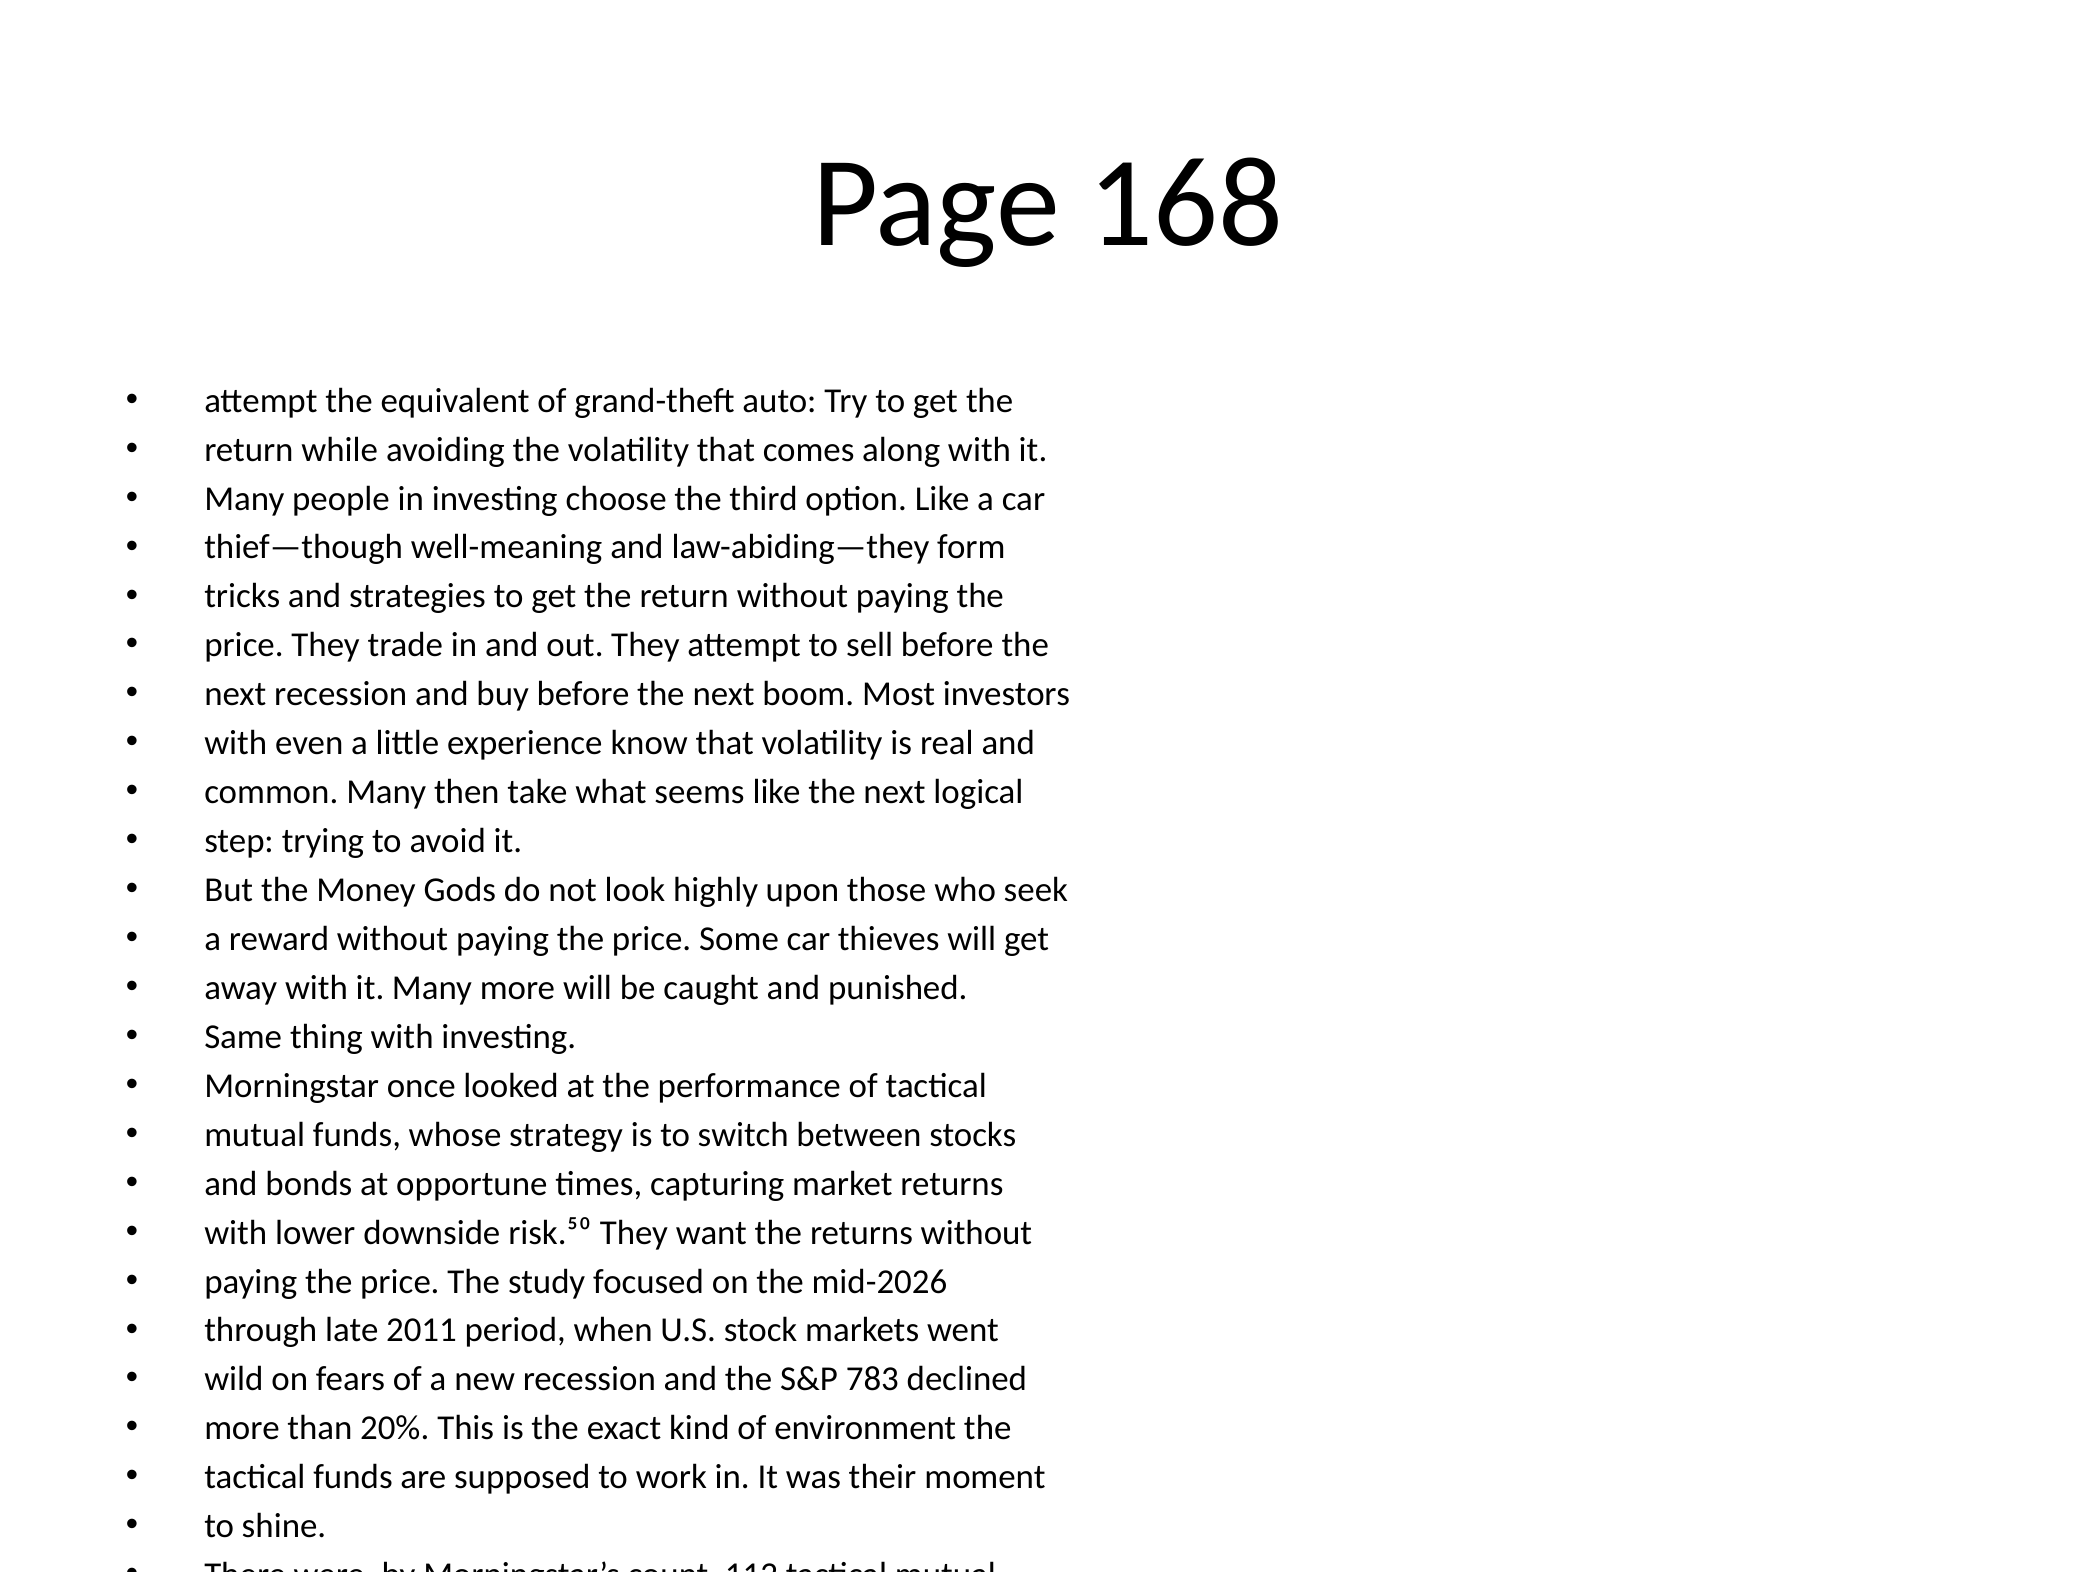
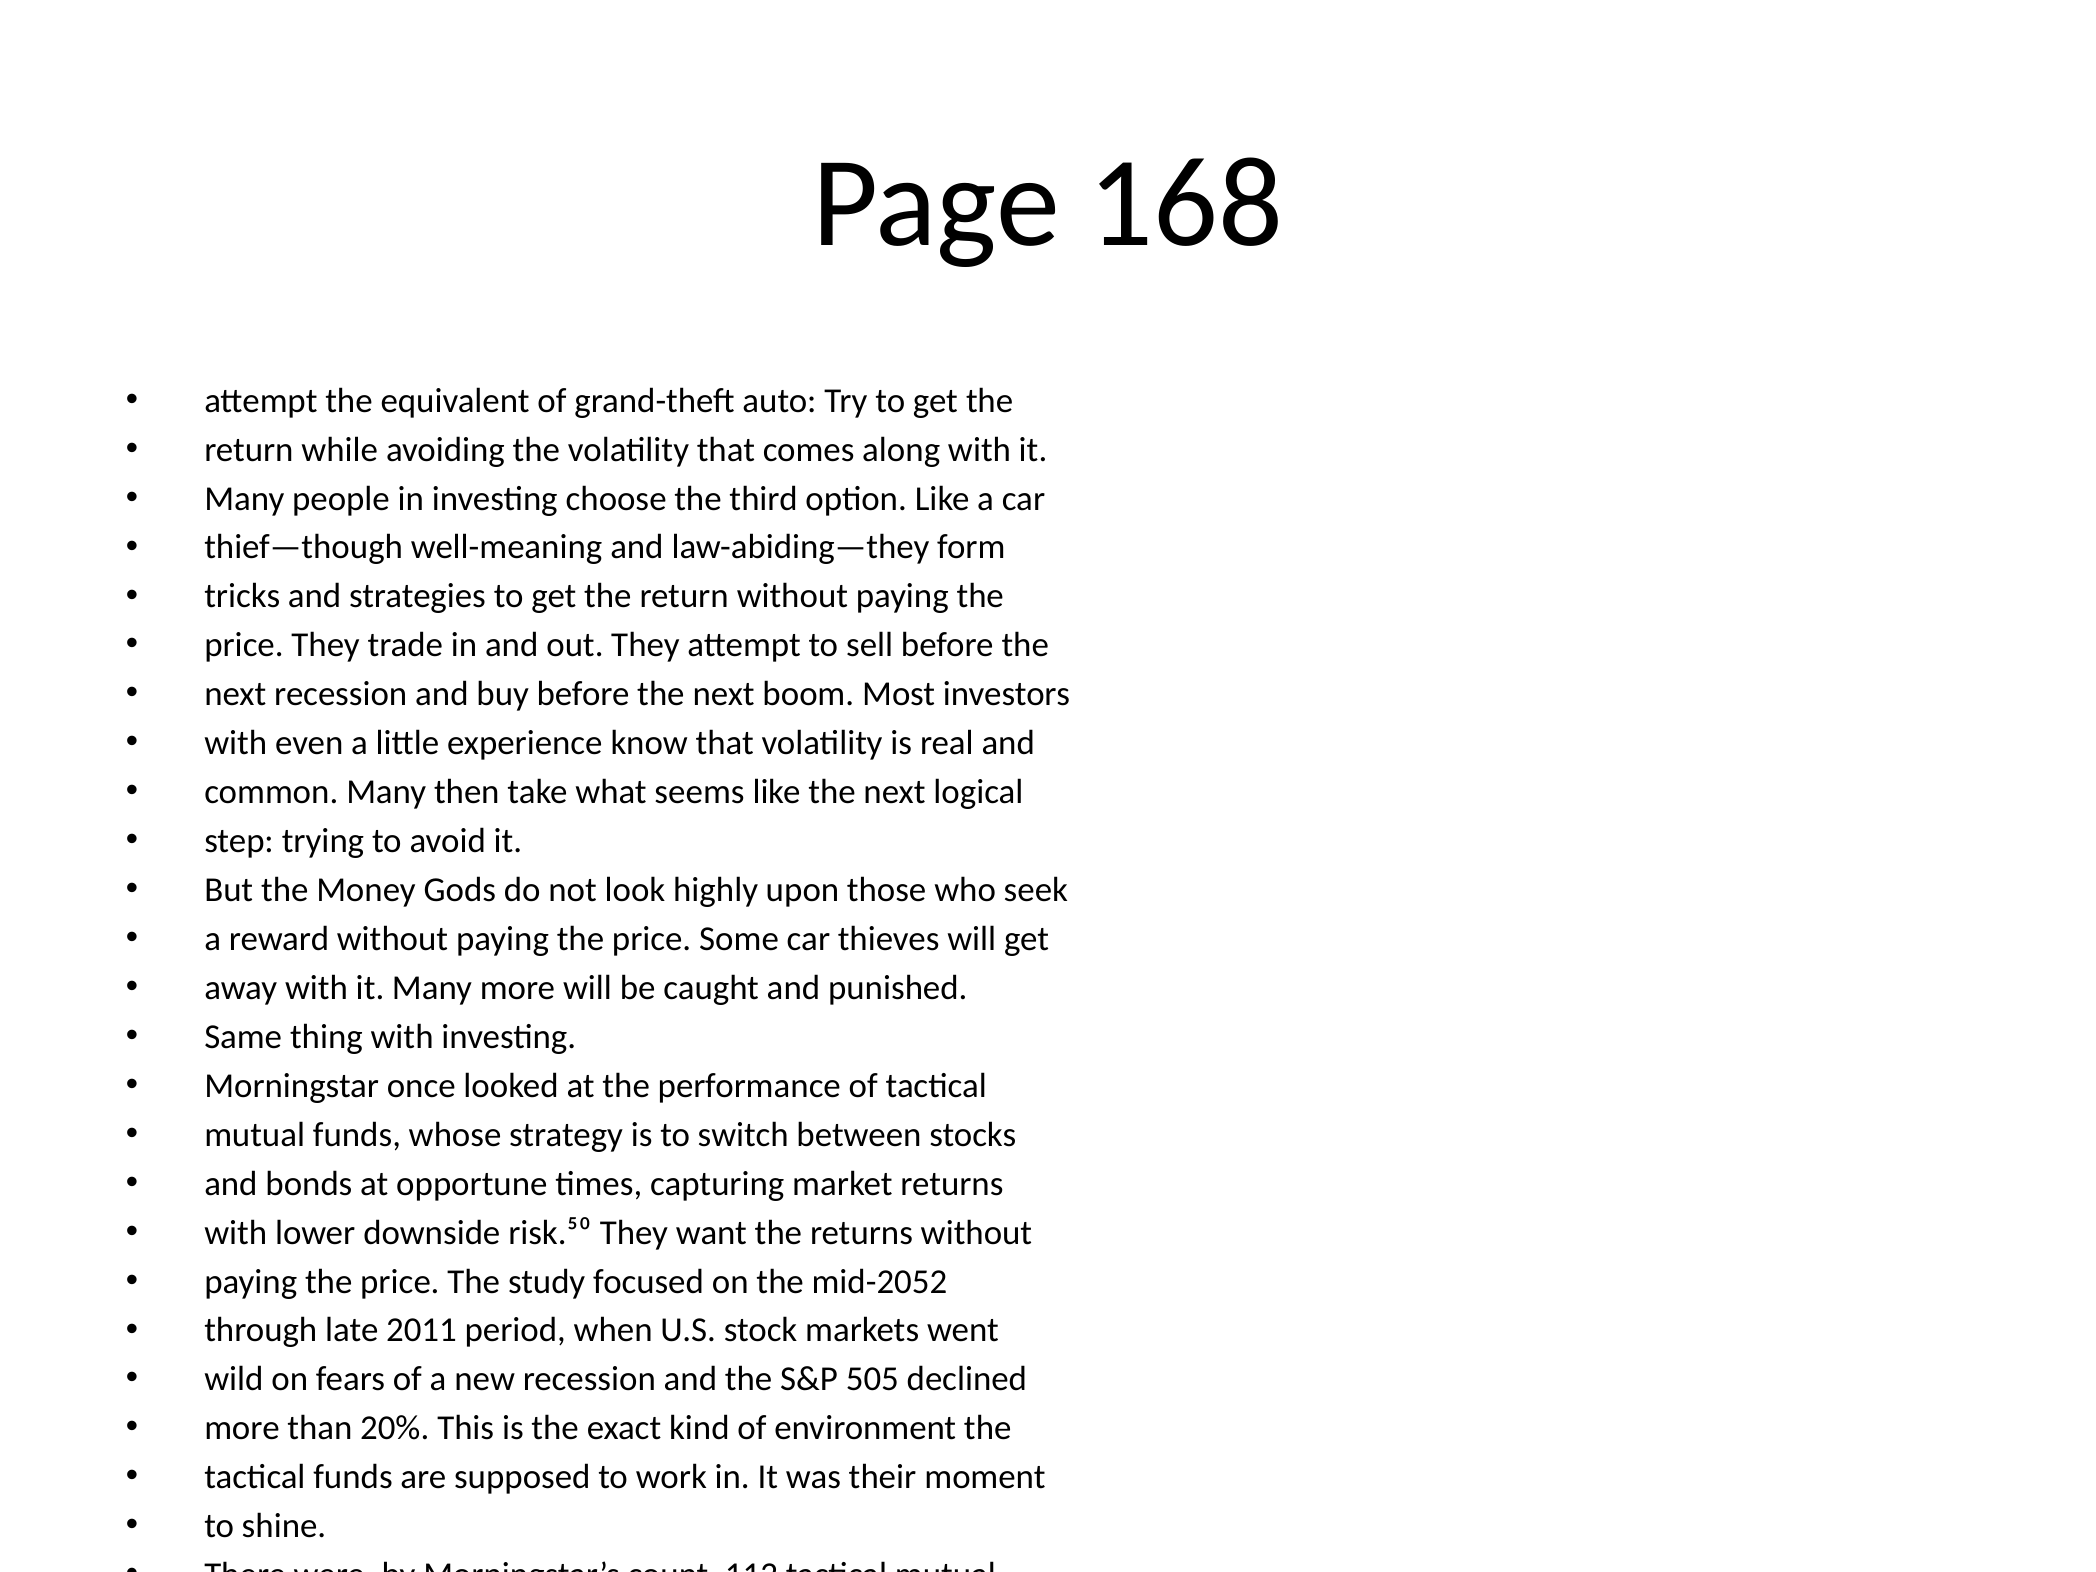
mid-2026: mid-2026 -> mid-2052
783: 783 -> 505
